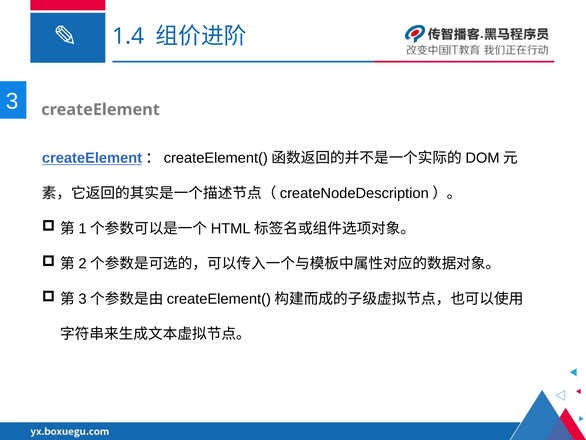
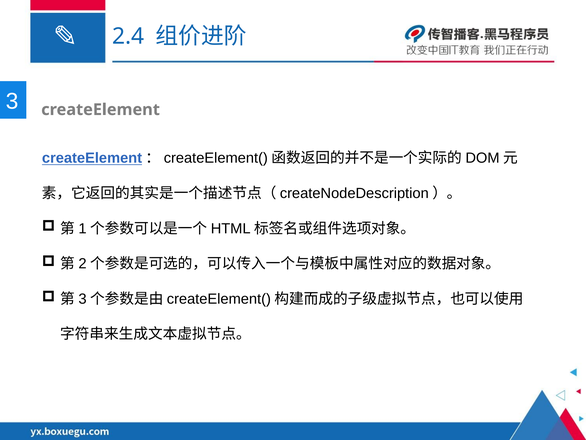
1.4: 1.4 -> 2.4
